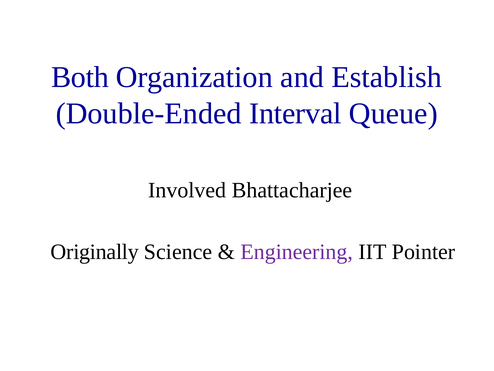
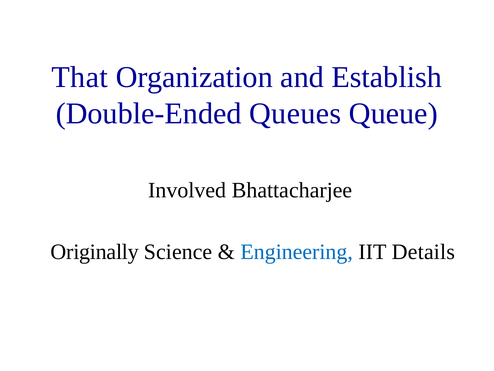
Both: Both -> That
Interval: Interval -> Queues
Engineering colour: purple -> blue
Pointer: Pointer -> Details
